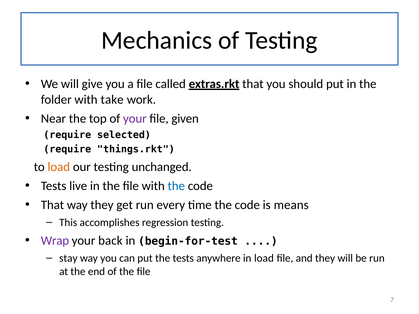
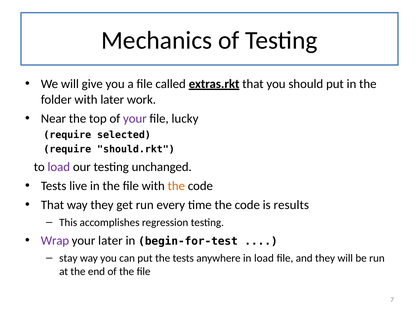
with take: take -> later
given: given -> lucky
things.rkt: things.rkt -> should.rkt
load at (59, 167) colour: orange -> purple
the at (176, 186) colour: blue -> orange
means: means -> results
your back: back -> later
